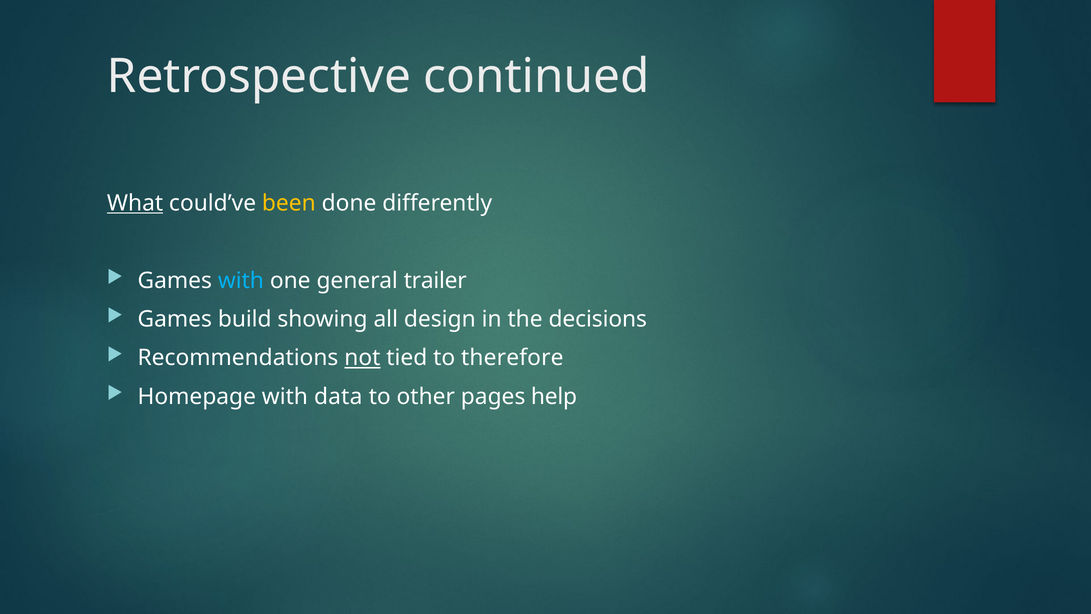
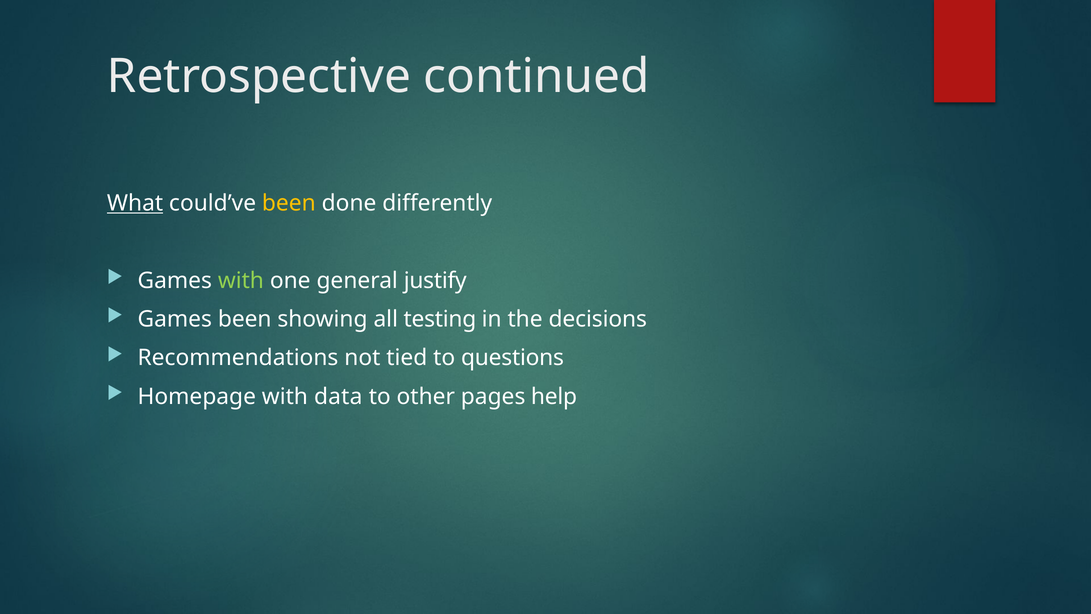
with at (241, 280) colour: light blue -> light green
trailer: trailer -> justify
Games build: build -> been
design: design -> testing
not underline: present -> none
therefore: therefore -> questions
